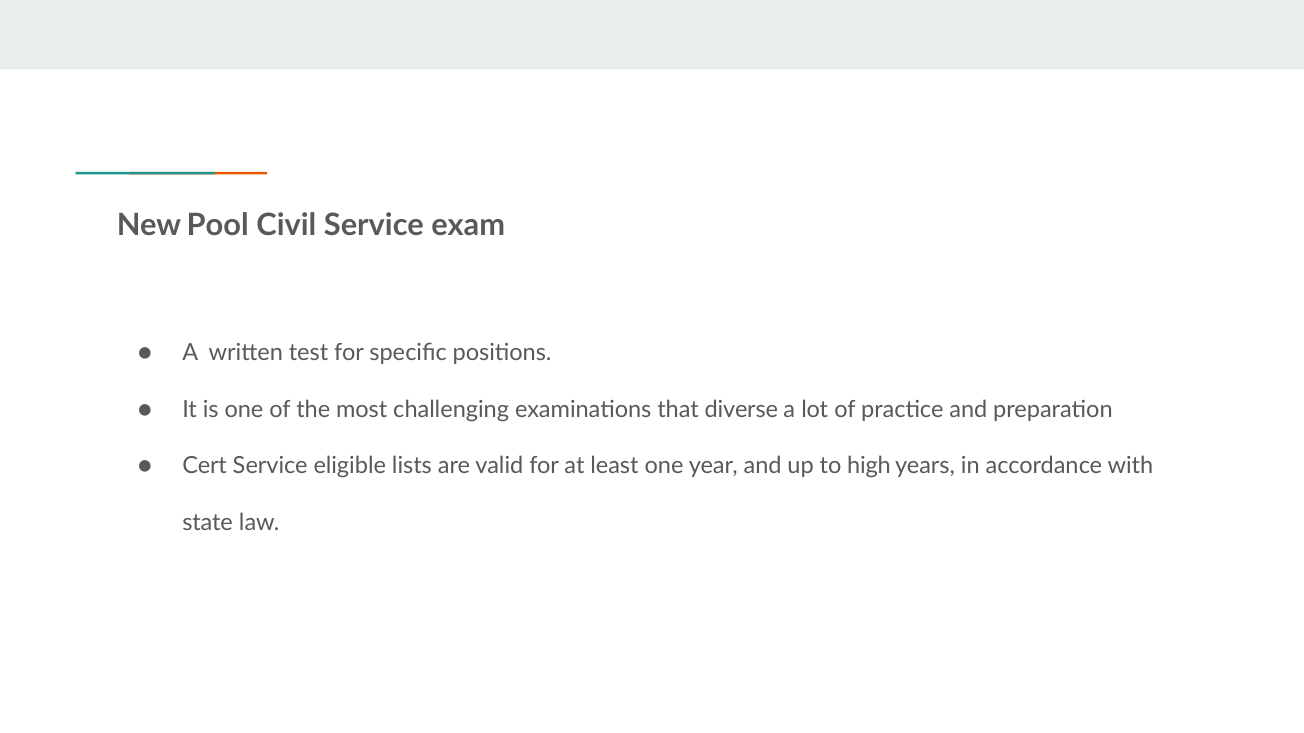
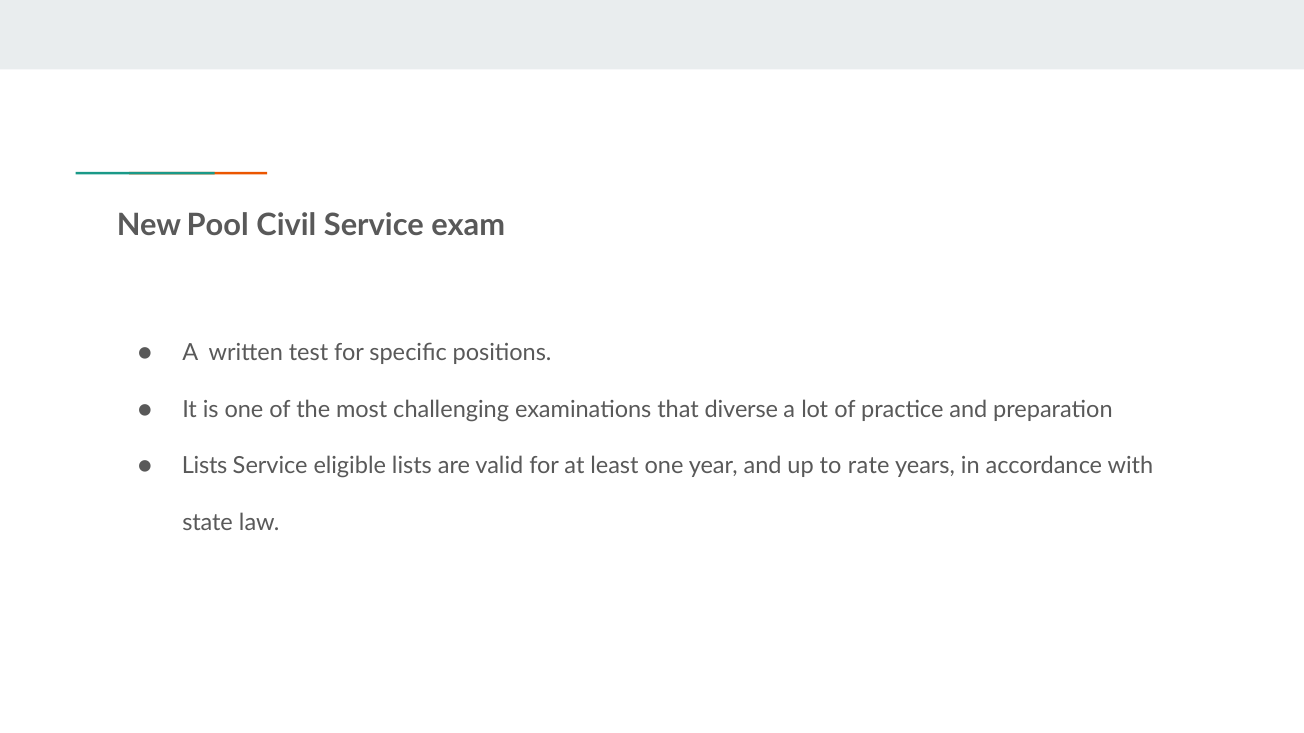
Cert at (205, 466): Cert -> Lists
high: high -> rate
